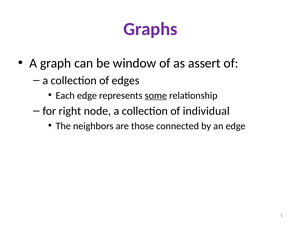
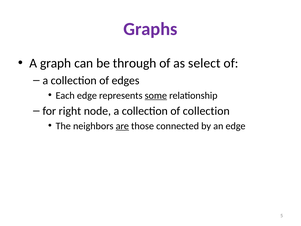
window: window -> through
assert: assert -> select
of individual: individual -> collection
are underline: none -> present
